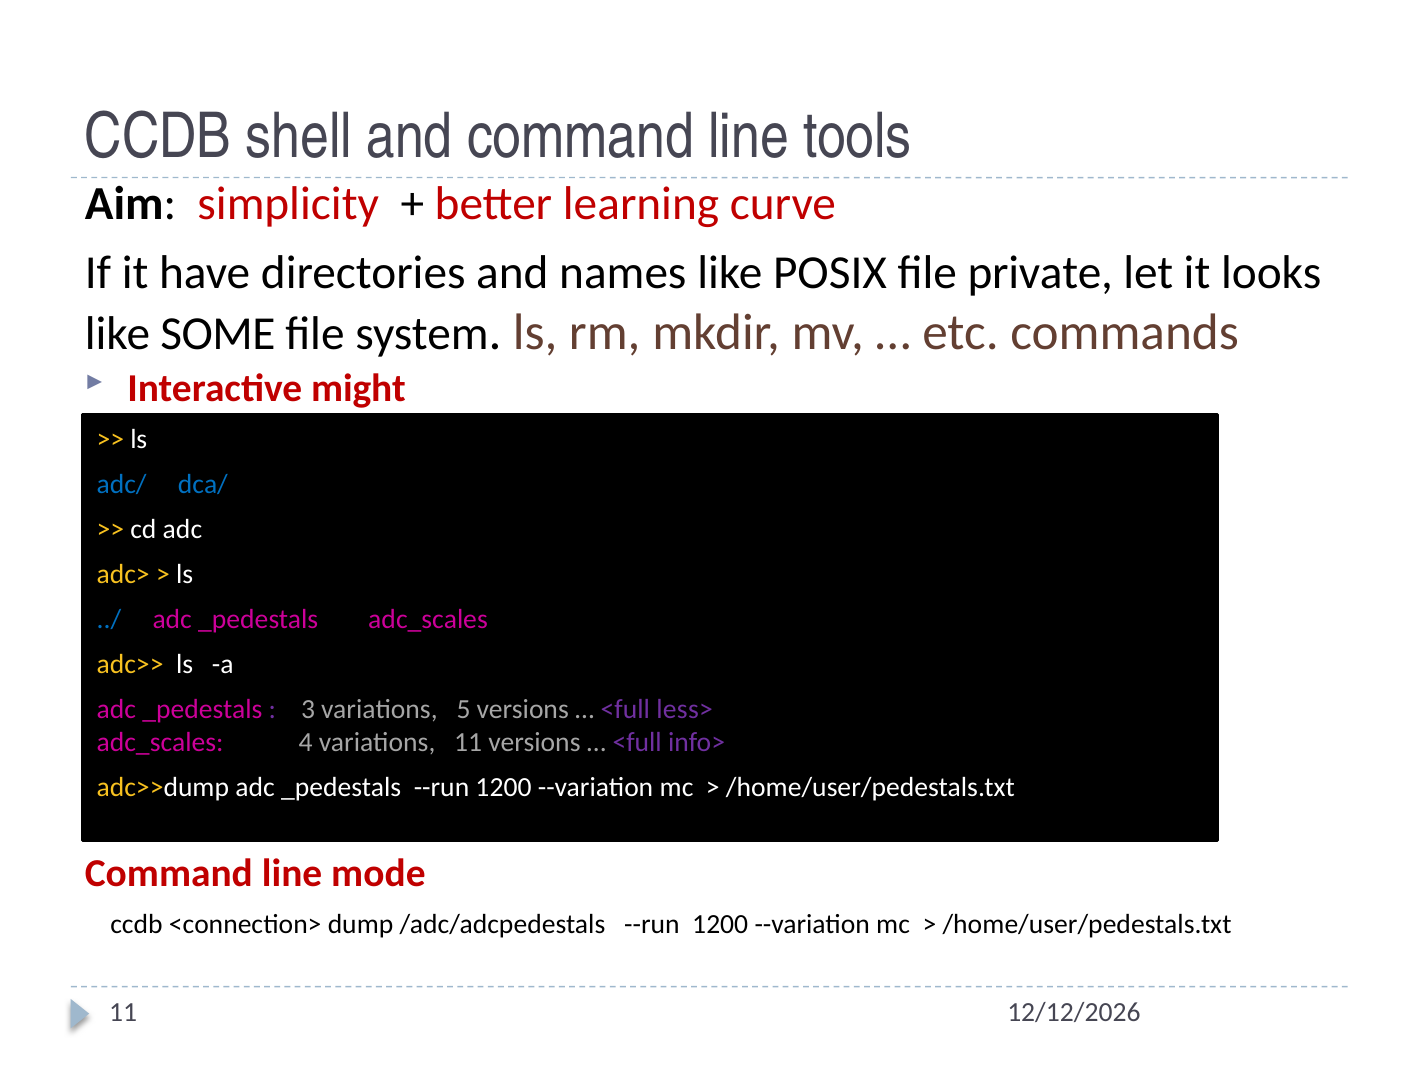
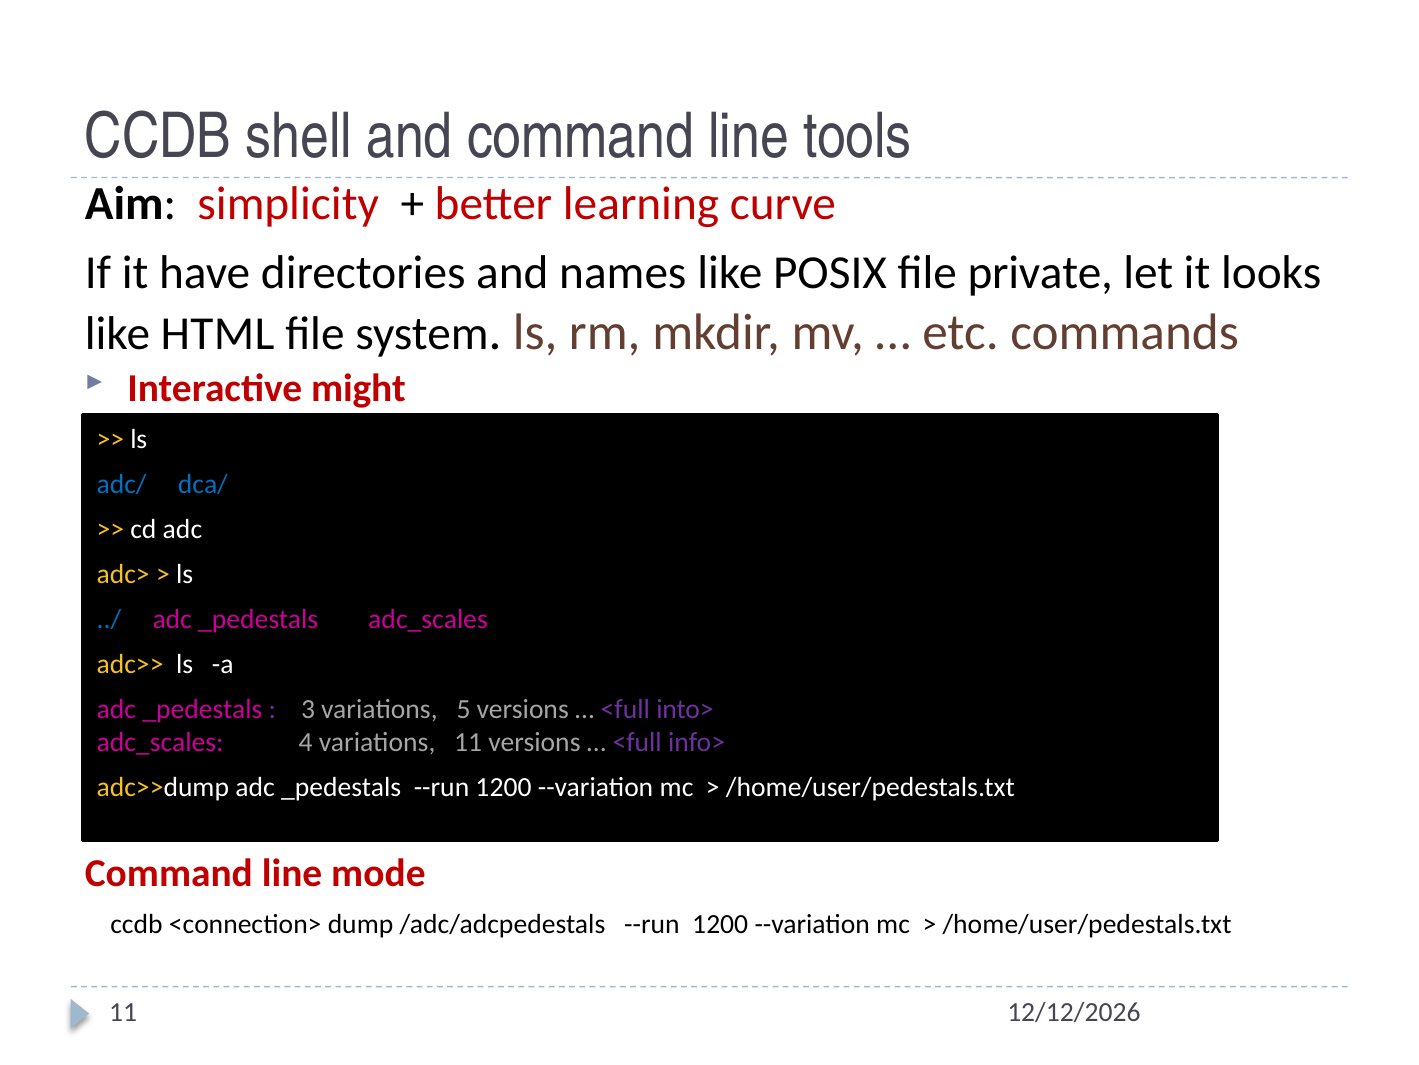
SOME: SOME -> HTML
less>: less> -> into>
